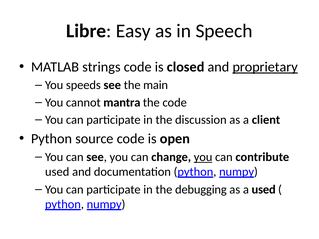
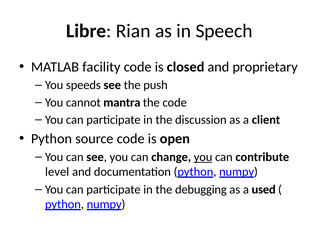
Easy: Easy -> Rian
strings: strings -> facility
proprietary underline: present -> none
main: main -> push
used at (57, 172): used -> level
